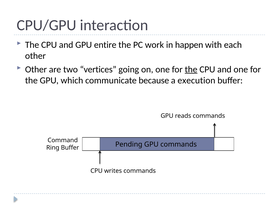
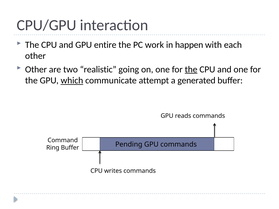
vertices: vertices -> realistic
which underline: none -> present
because: because -> attempt
execution: execution -> generated
